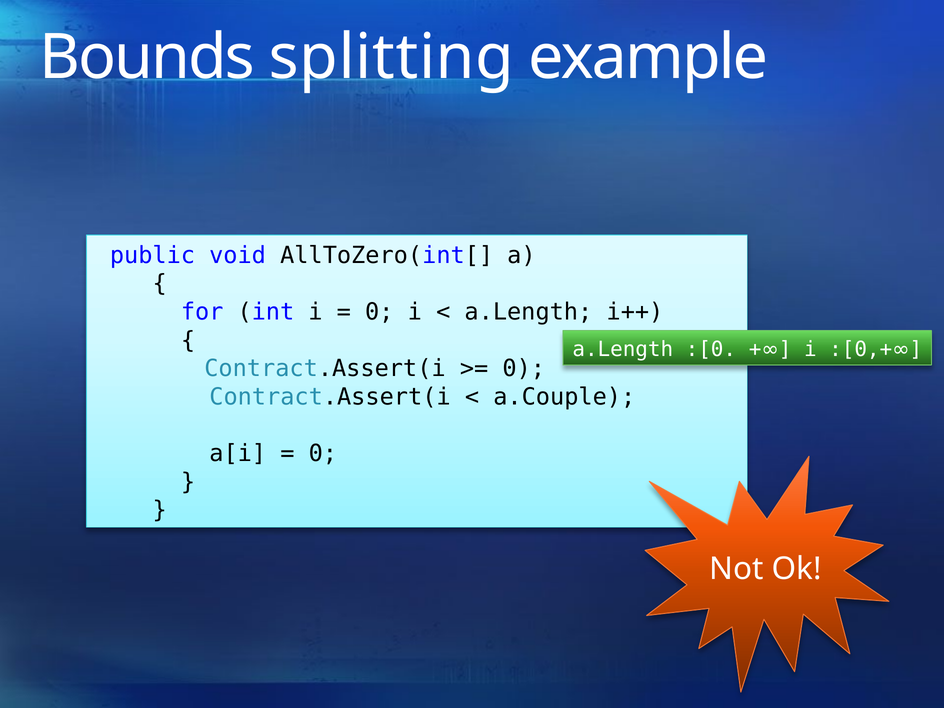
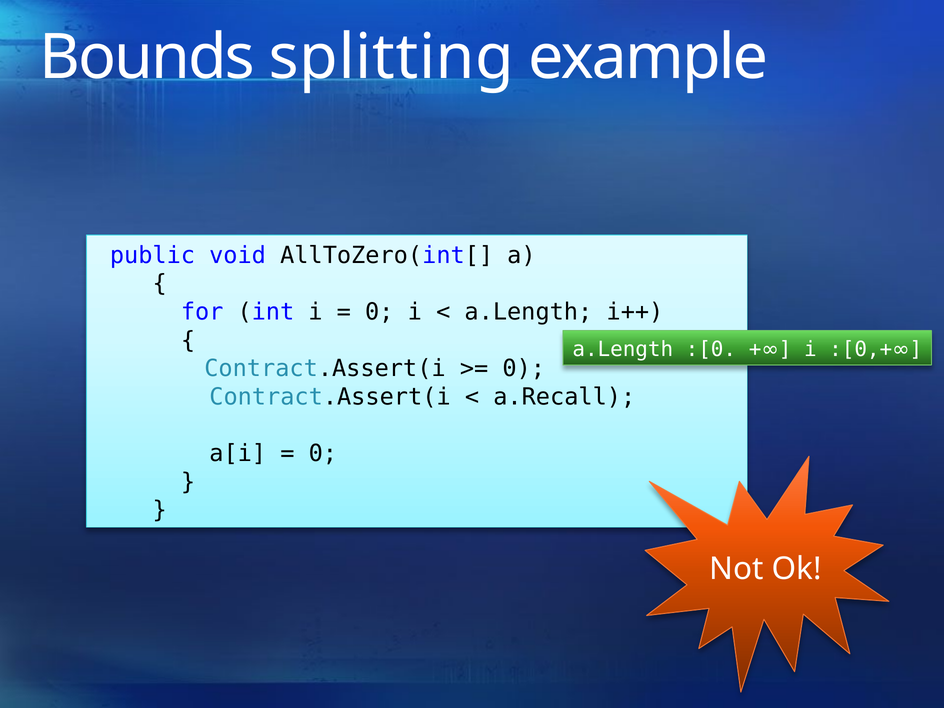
a.Couple: a.Couple -> a.Recall
